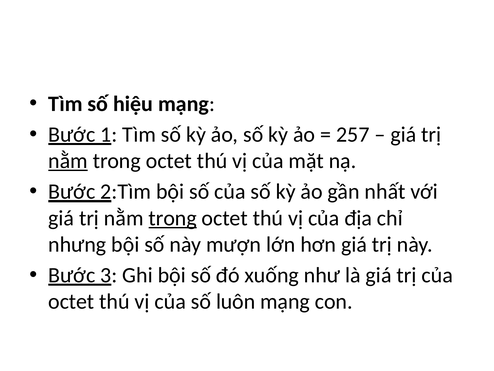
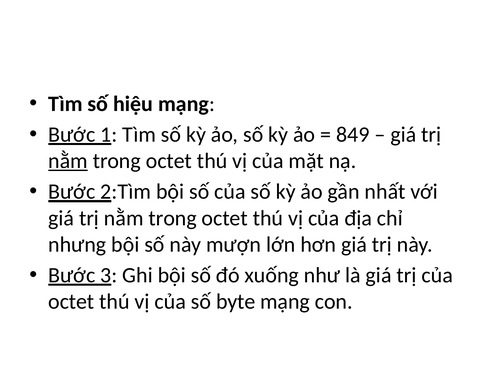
257: 257 -> 849
trong at (173, 218) underline: present -> none
luôn: luôn -> byte
